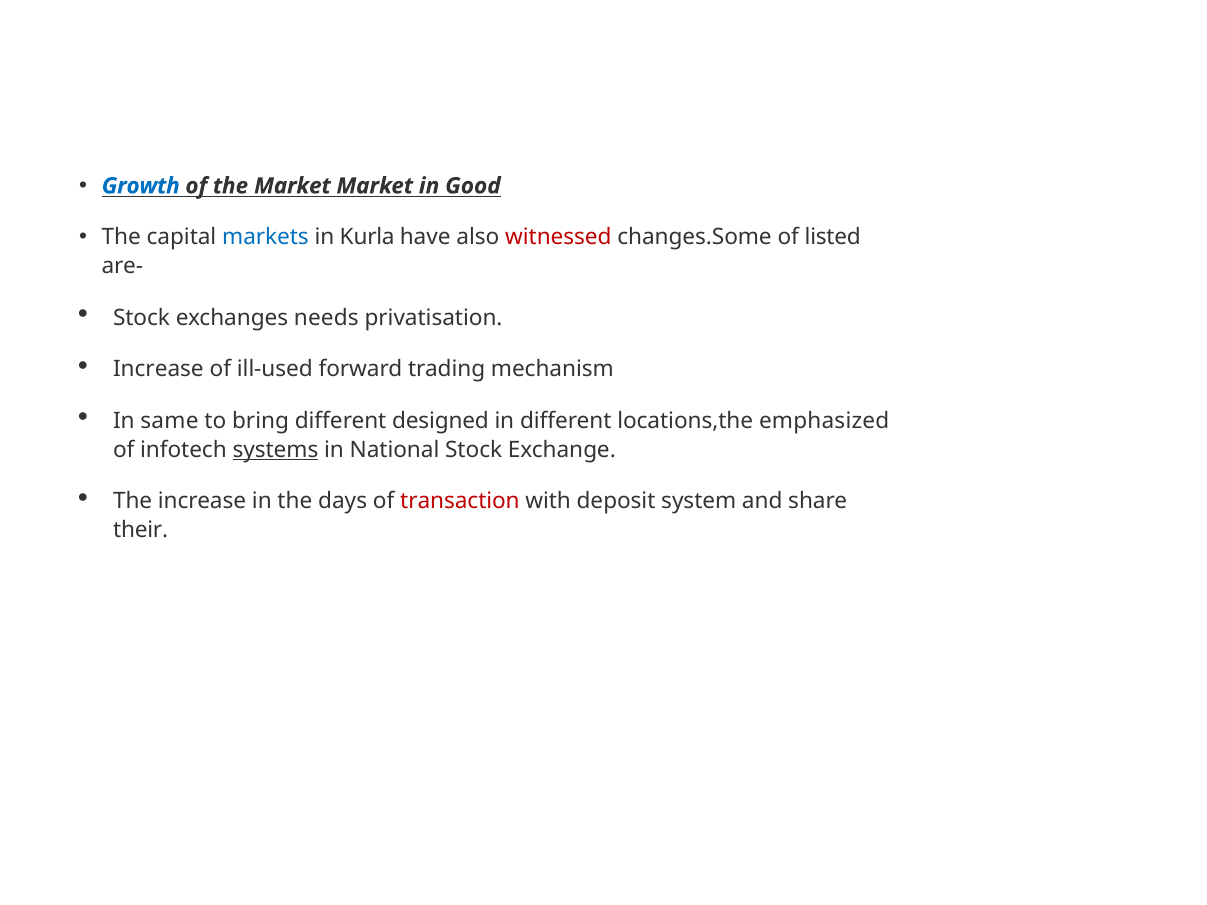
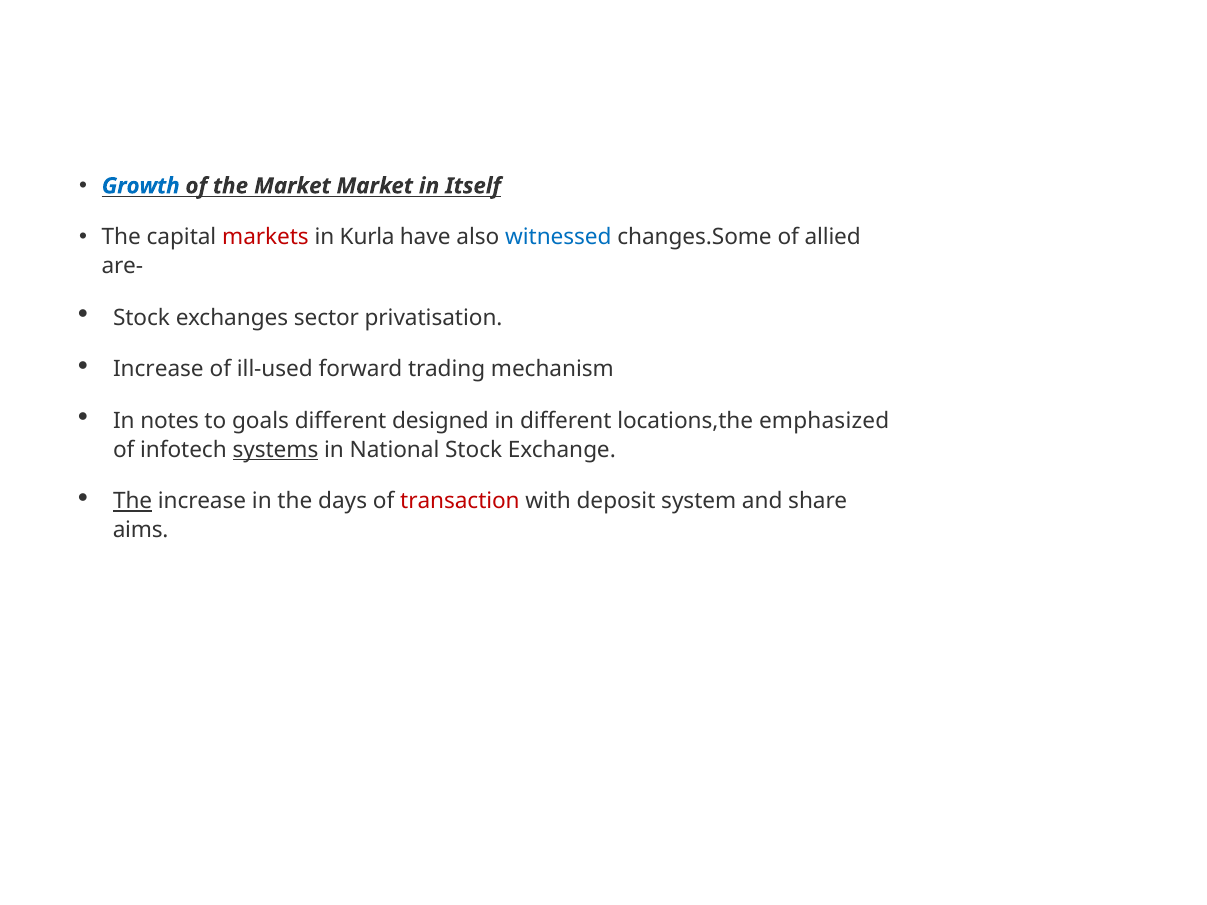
Good: Good -> Itself
markets colour: blue -> red
witnessed colour: red -> blue
listed: listed -> allied
needs: needs -> sector
same: same -> notes
bring: bring -> goals
The at (133, 502) underline: none -> present
their: their -> aims
